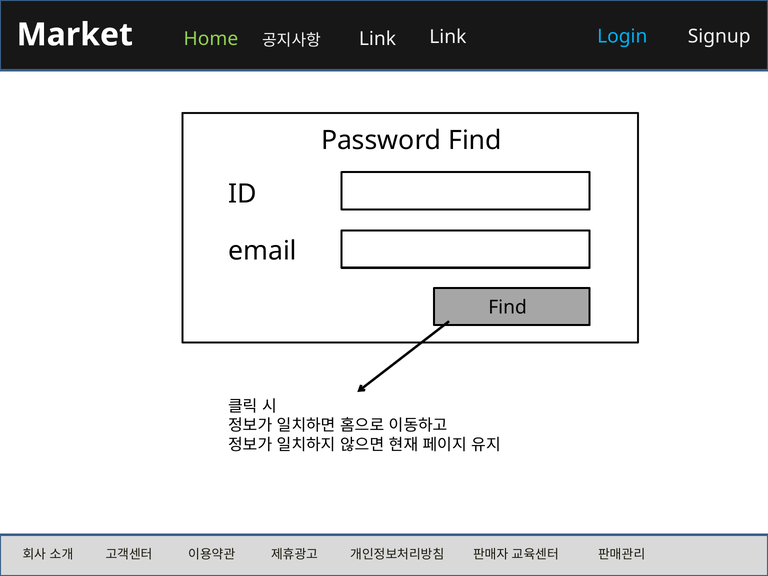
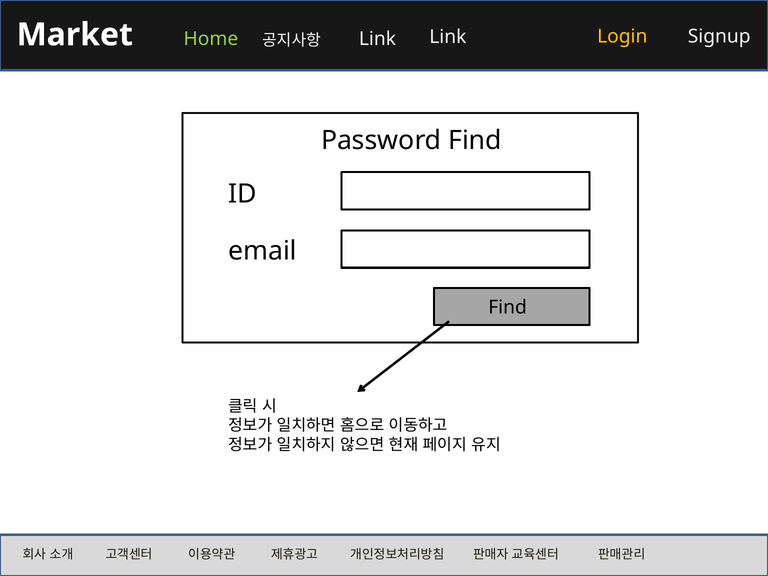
Login colour: light blue -> yellow
